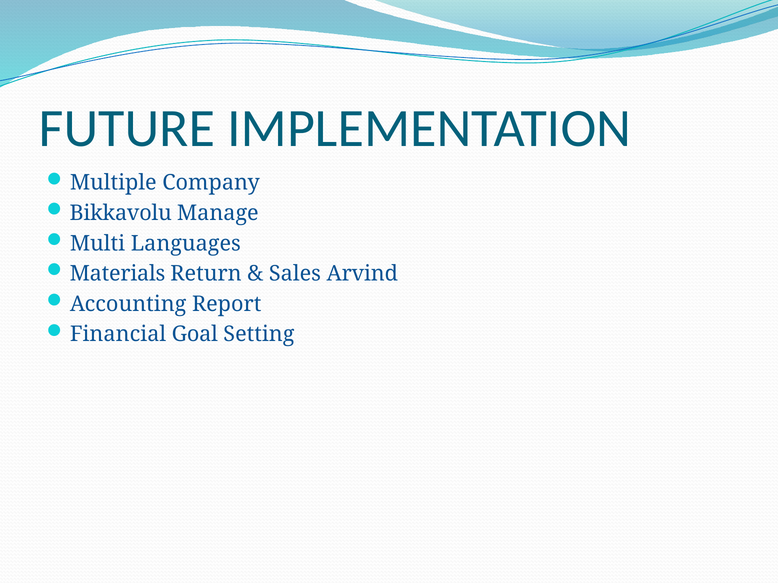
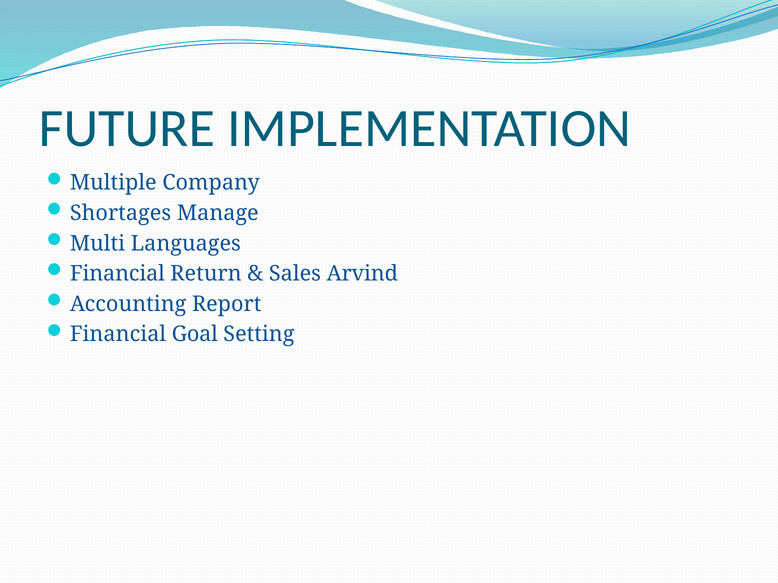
Bikkavolu: Bikkavolu -> Shortages
Materials at (117, 274): Materials -> Financial
